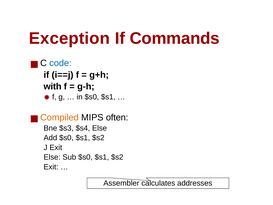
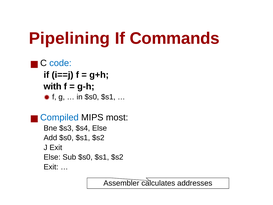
Exception: Exception -> Pipelining
Compiled colour: orange -> blue
often: often -> most
